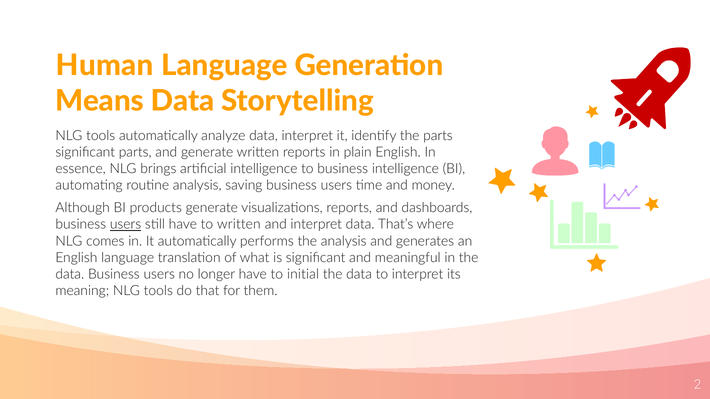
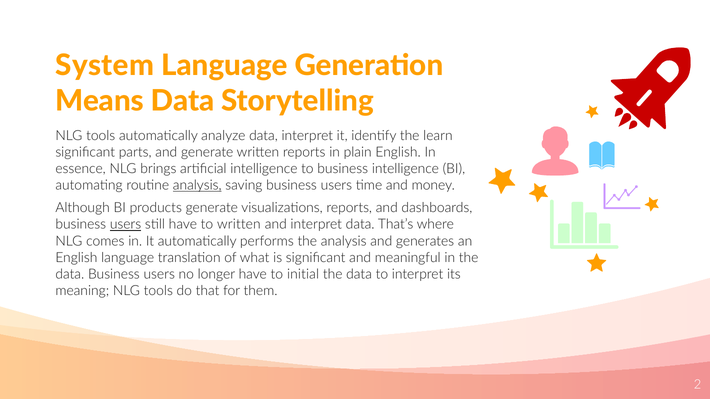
Human: Human -> System
the parts: parts -> learn
analysis at (197, 186) underline: none -> present
